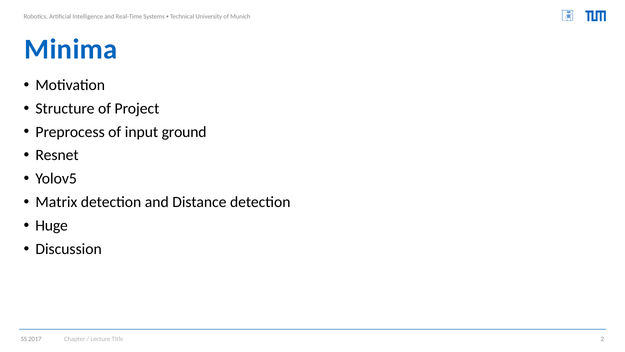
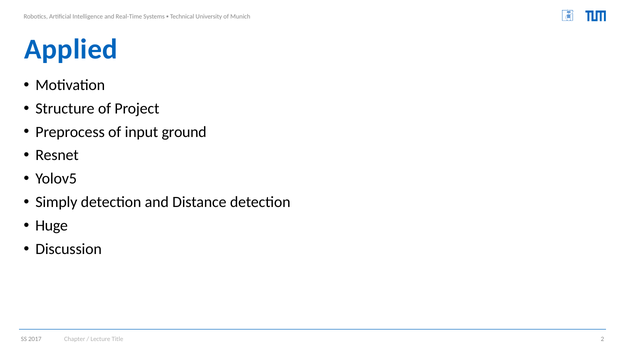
Minima: Minima -> Applied
Matrix: Matrix -> Simply
